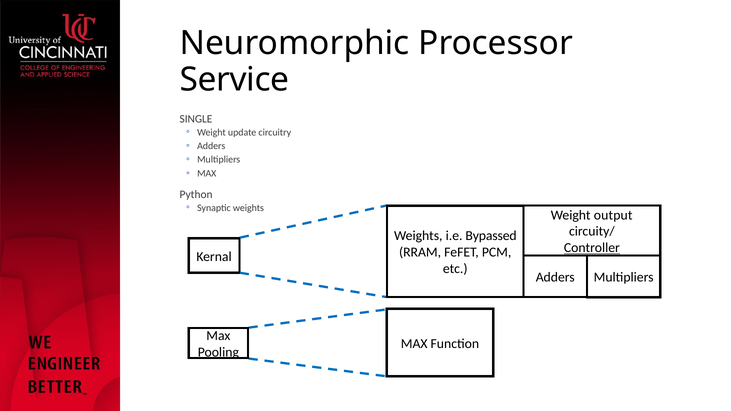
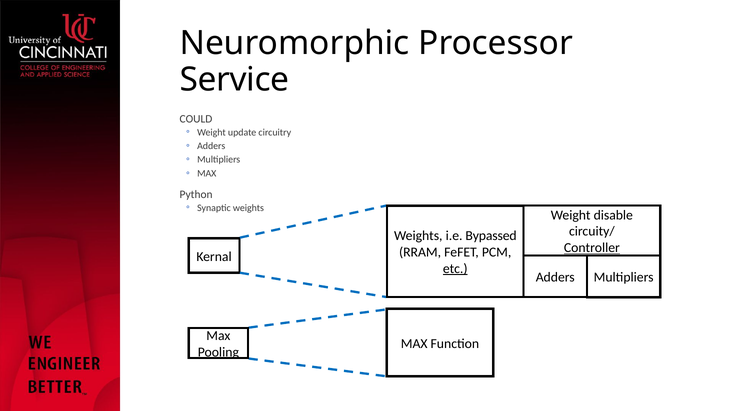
SINGLE: SINGLE -> COULD
output: output -> disable
etc underline: none -> present
